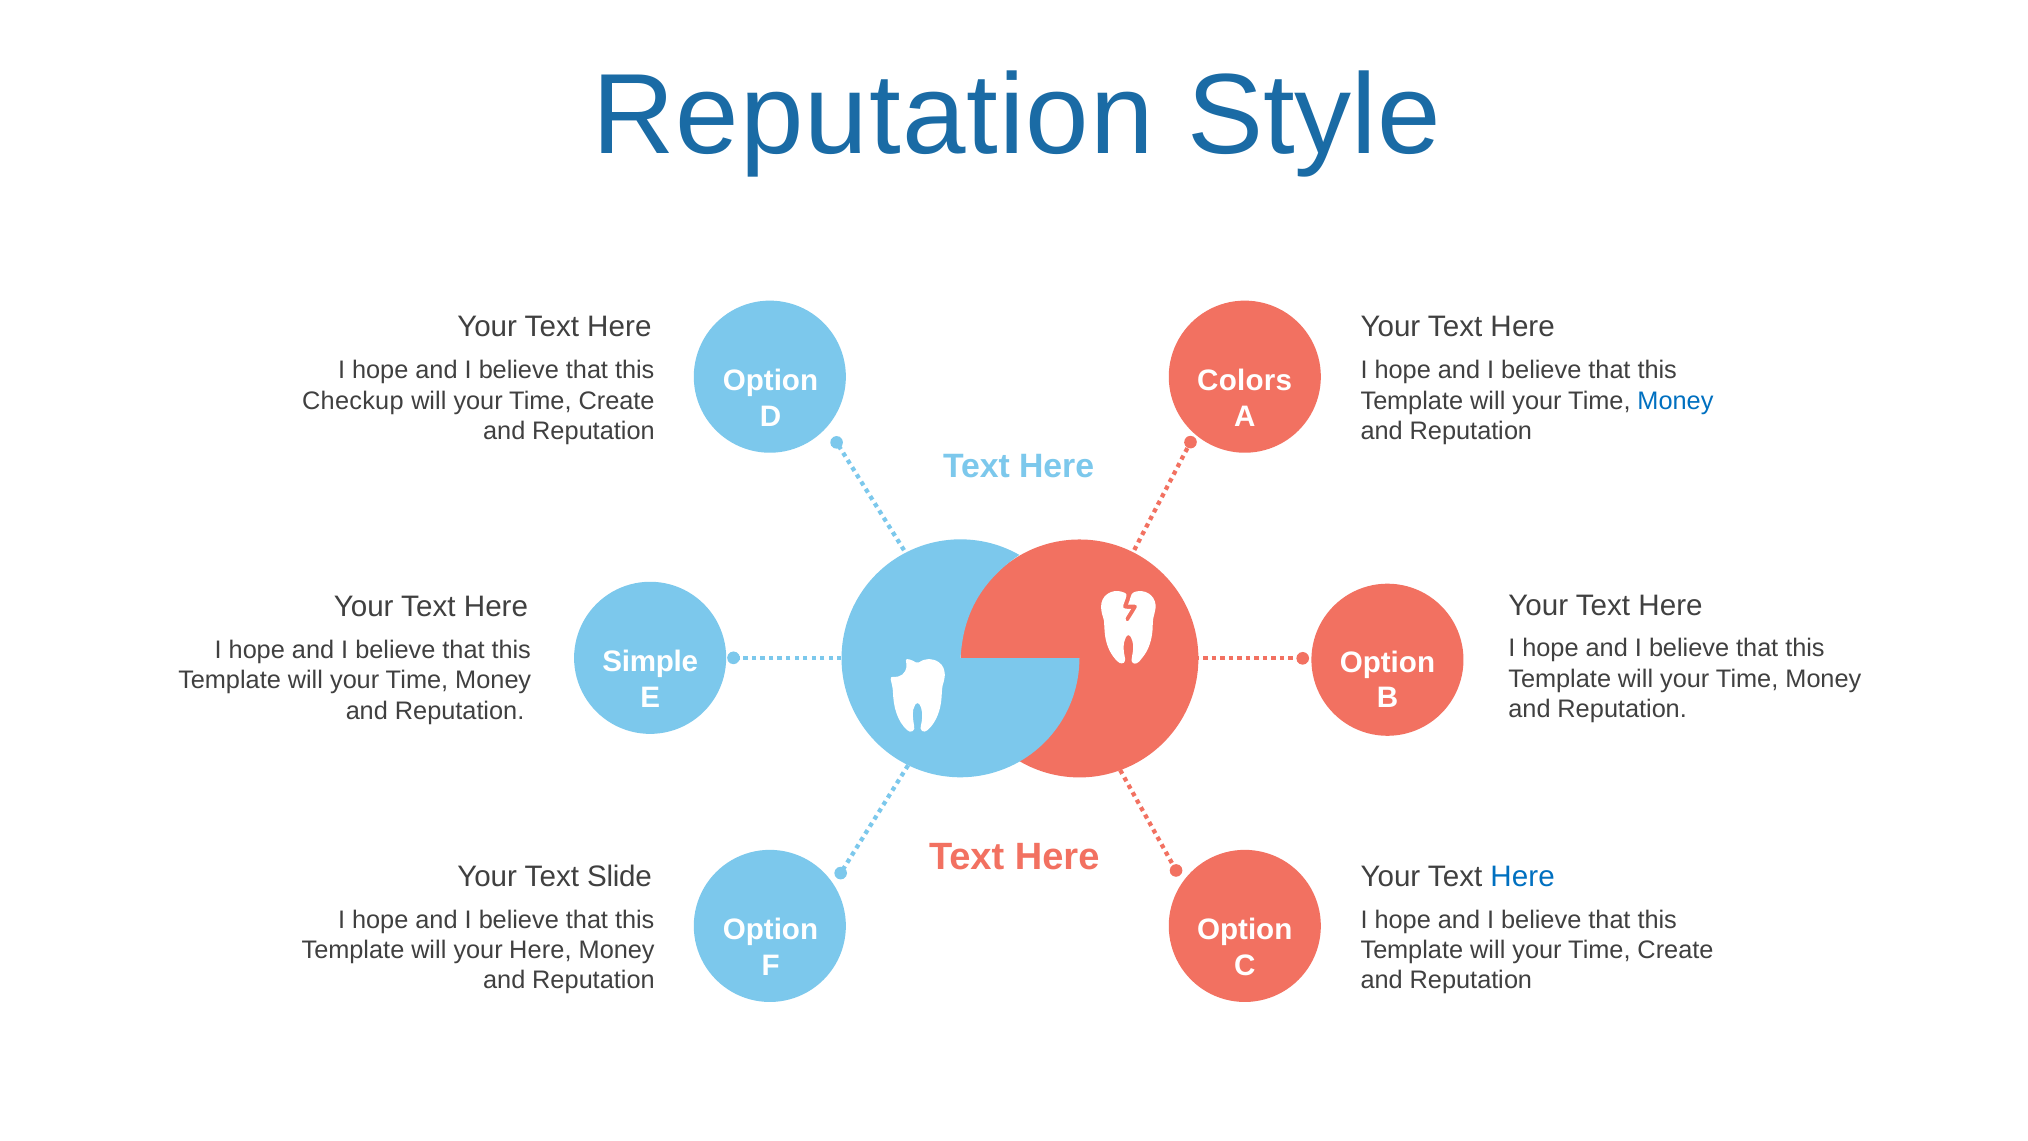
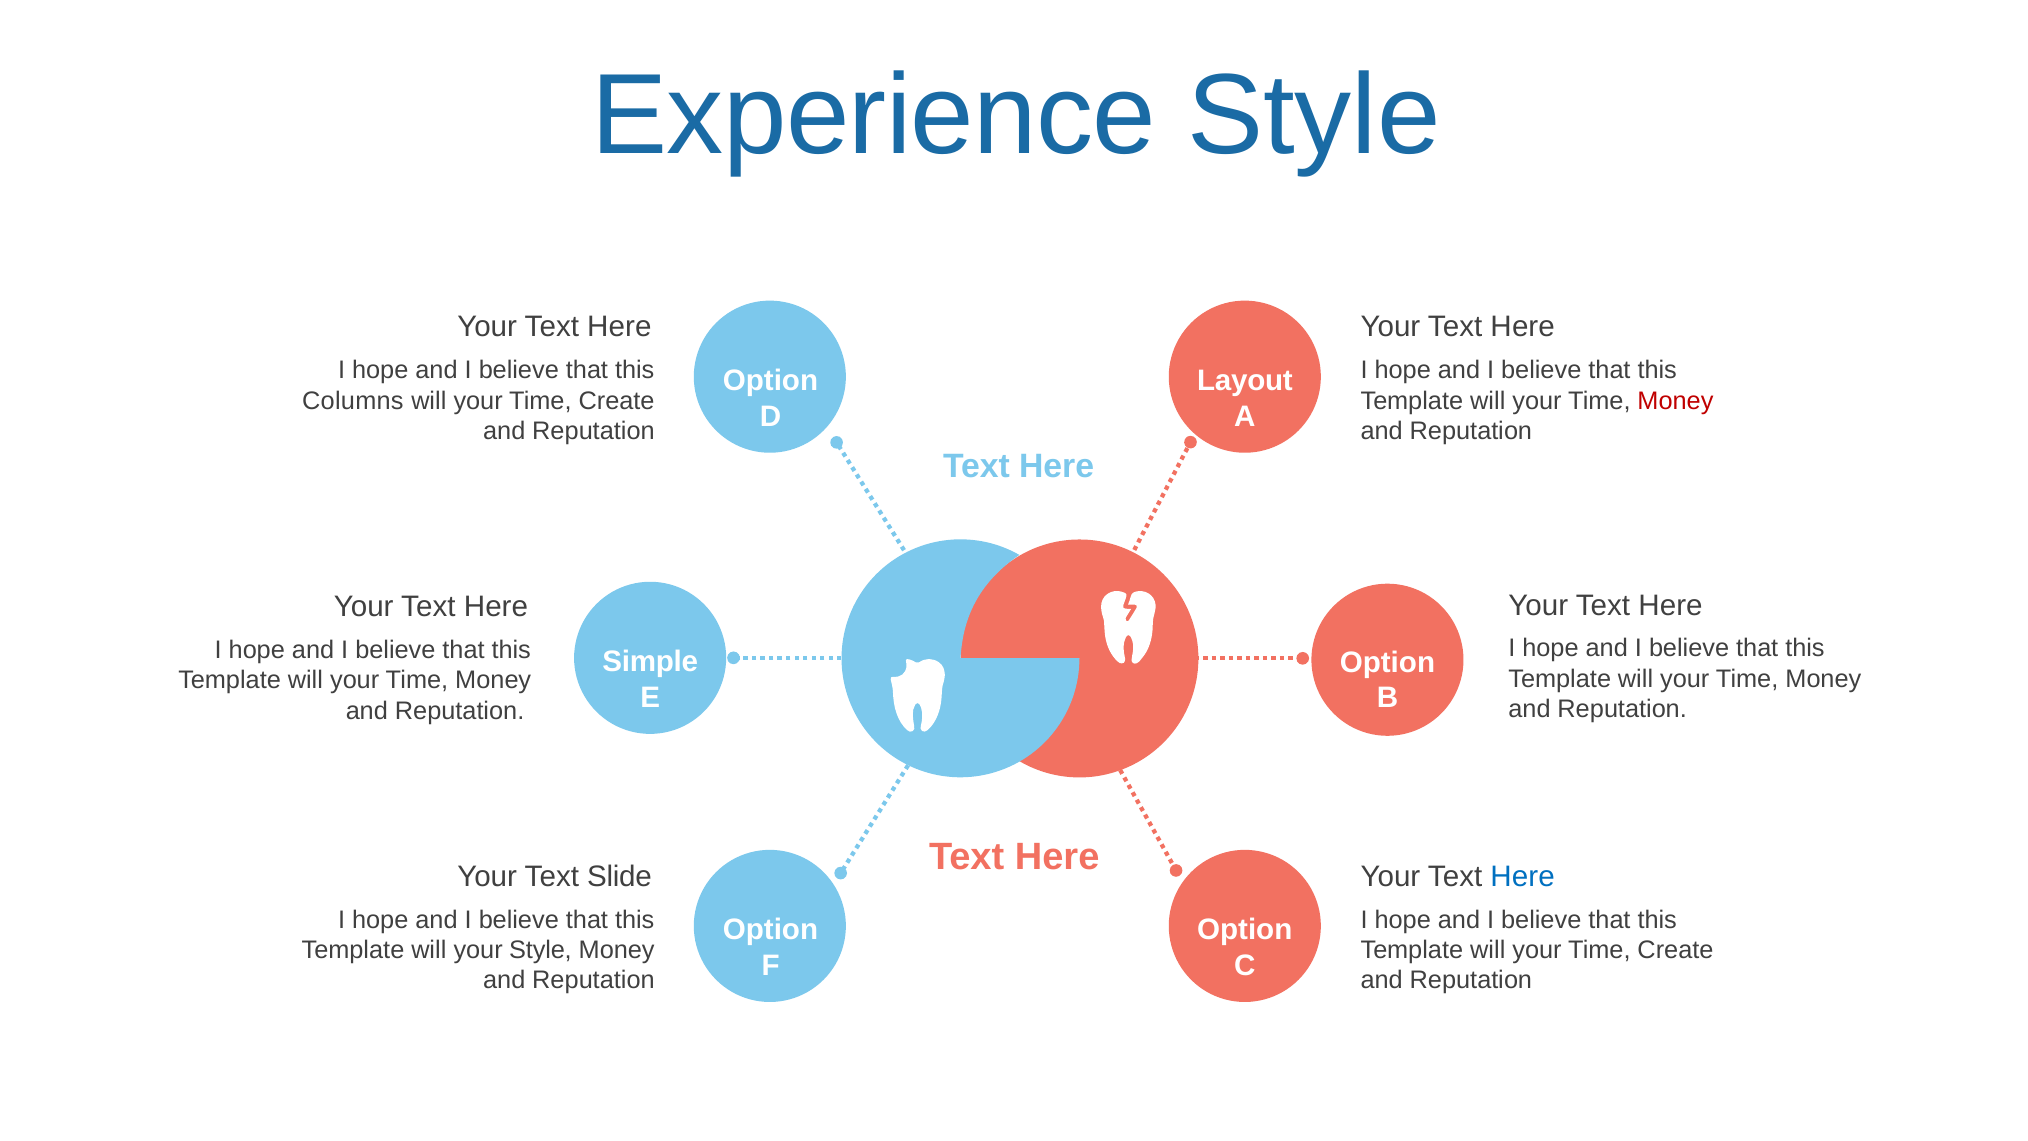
Reputation at (873, 116): Reputation -> Experience
Colors: Colors -> Layout
Checkup: Checkup -> Columns
Money at (1675, 401) colour: blue -> red
your Here: Here -> Style
